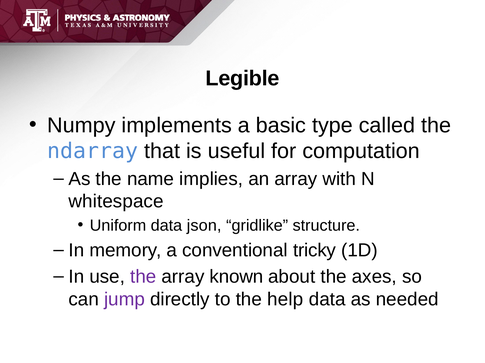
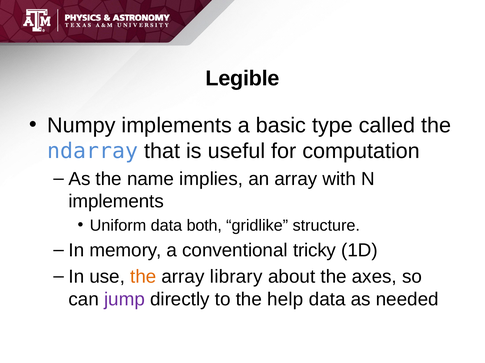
whitespace at (116, 202): whitespace -> implements
json: json -> both
the at (143, 277) colour: purple -> orange
known: known -> library
